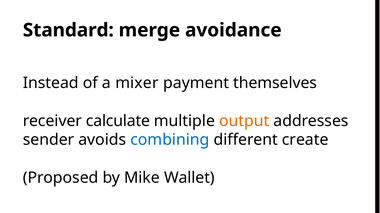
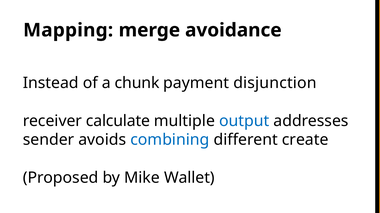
Standard: Standard -> Mapping
mixer: mixer -> chunk
themselves: themselves -> disjunction
output colour: orange -> blue
